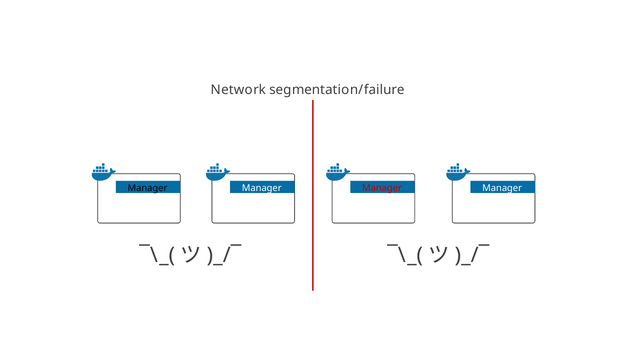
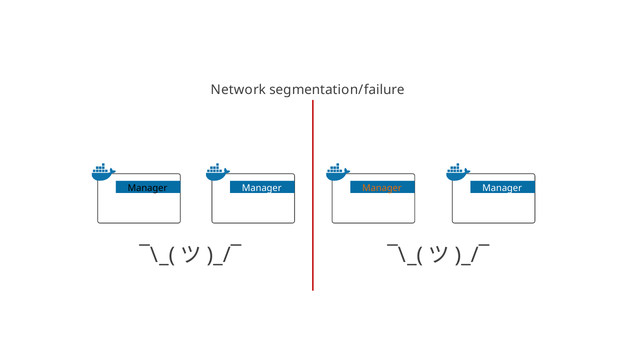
Manager at (382, 188) colour: red -> orange
